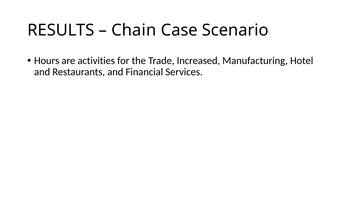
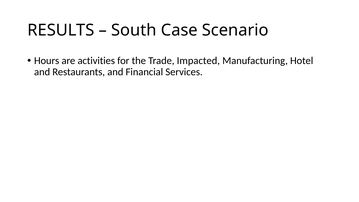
Chain: Chain -> South
Increased: Increased -> Impacted
